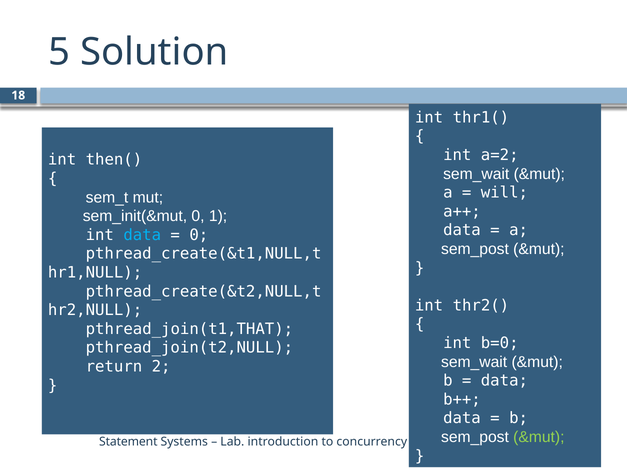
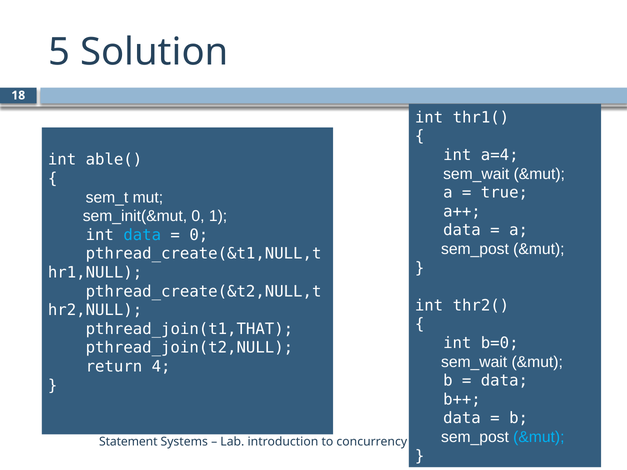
a=2: a=2 -> a=4
then(: then( -> able(
will: will -> true
2: 2 -> 4
&mut at (539, 437) colour: light green -> light blue
